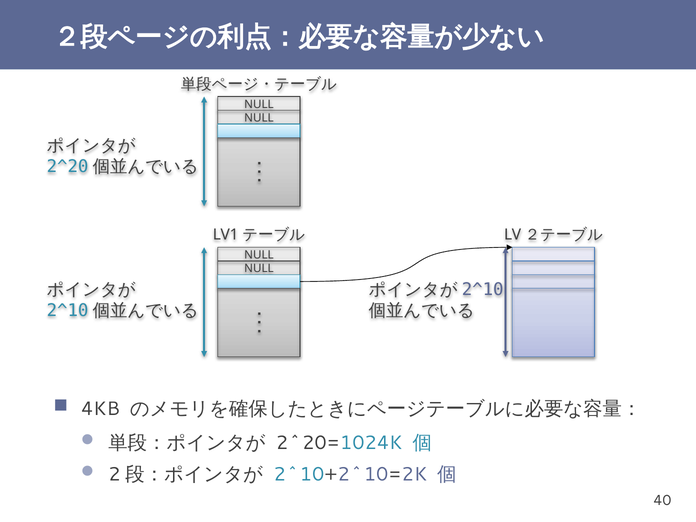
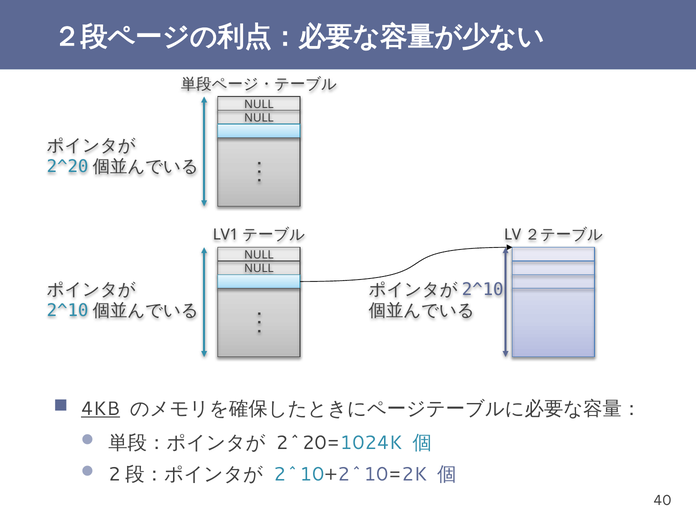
4KB underline: none -> present
